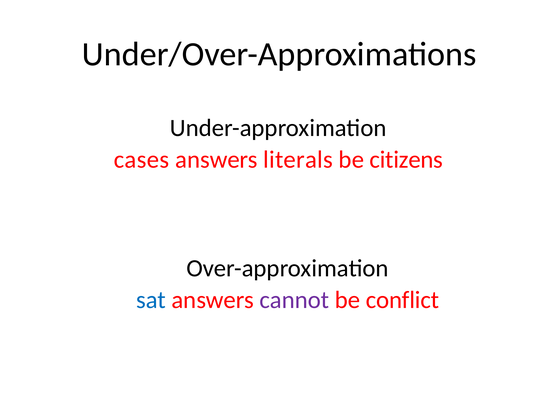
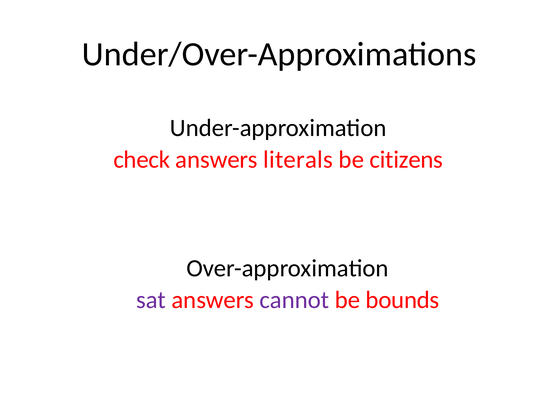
cases: cases -> check
sat colour: blue -> purple
conflict: conflict -> bounds
